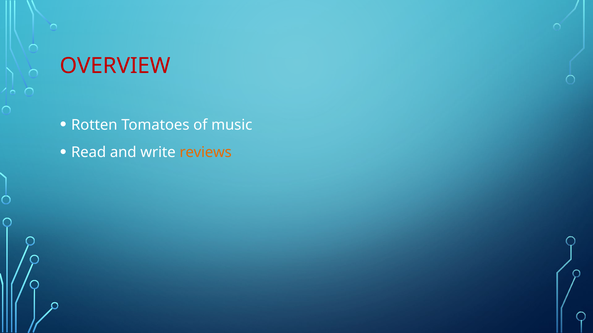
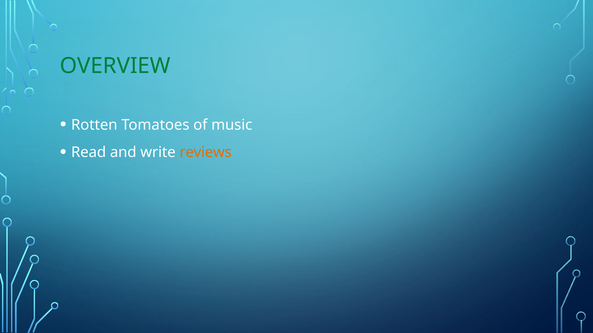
OVERVIEW colour: red -> green
